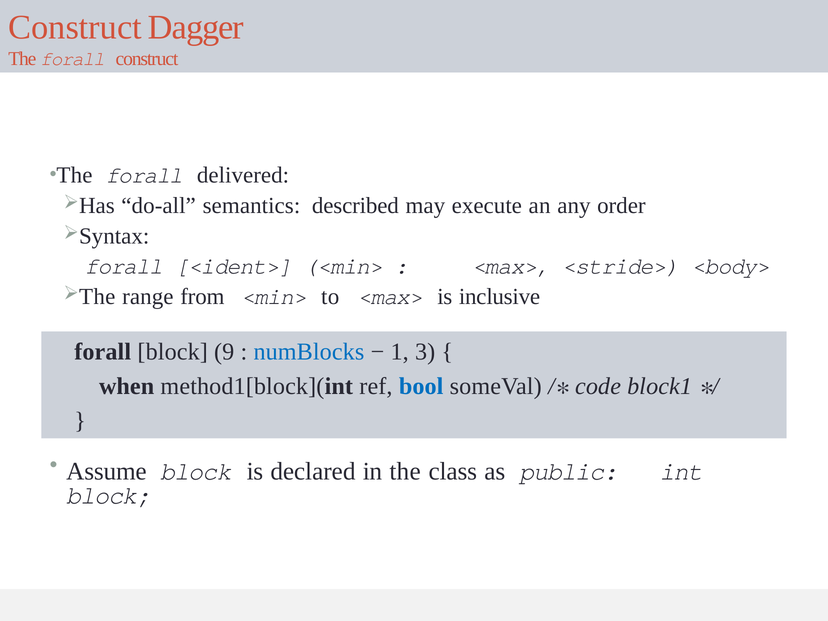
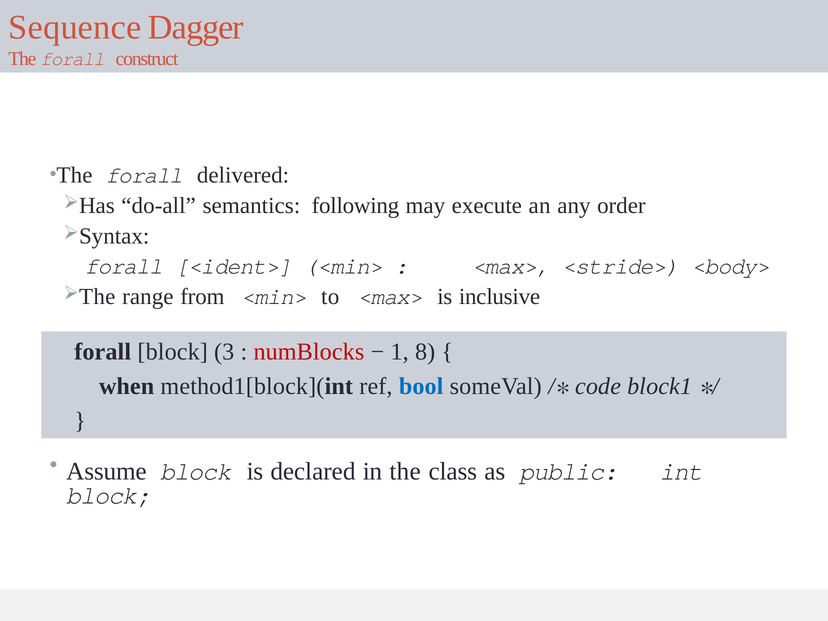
Construct at (75, 27): Construct -> Sequence
described: described -> following
9: 9 -> 3
numBlocks colour: blue -> red
3: 3 -> 8
